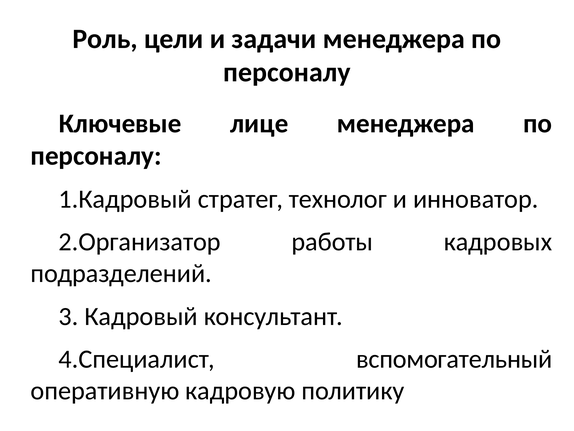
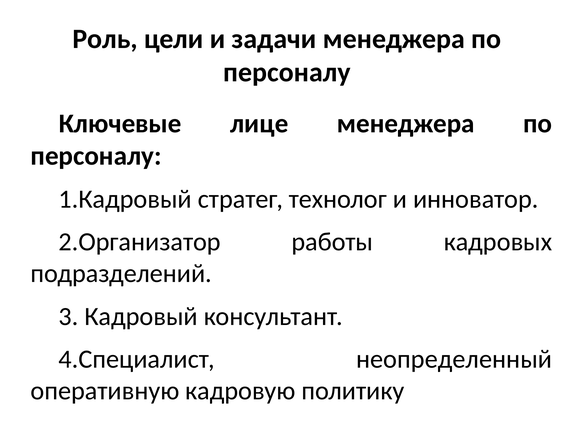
вспомогательный: вспомогательный -> неопределенный
